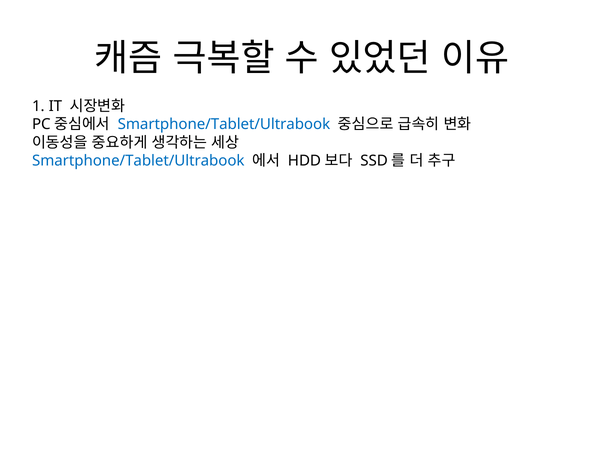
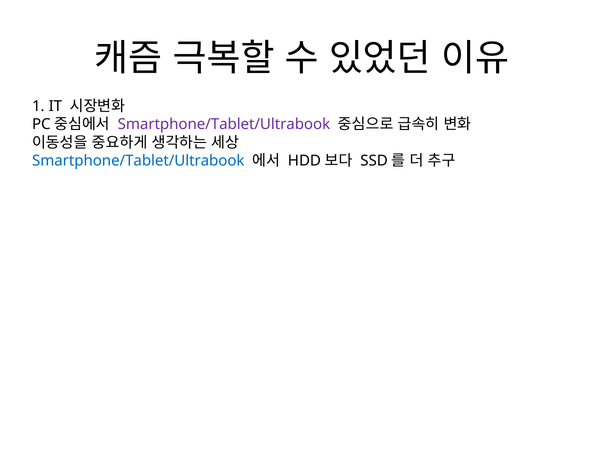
Smartphone/Tablet/Ultrabook at (224, 124) colour: blue -> purple
